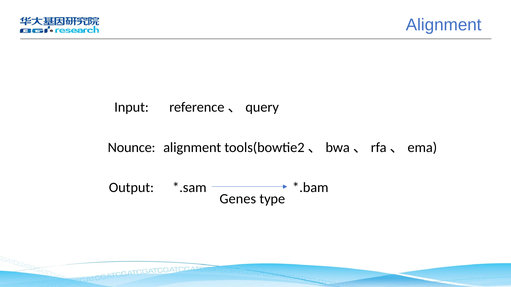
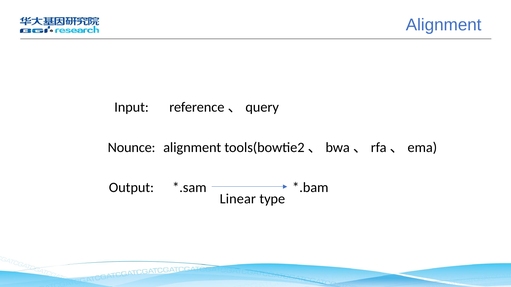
Genes: Genes -> Linear
